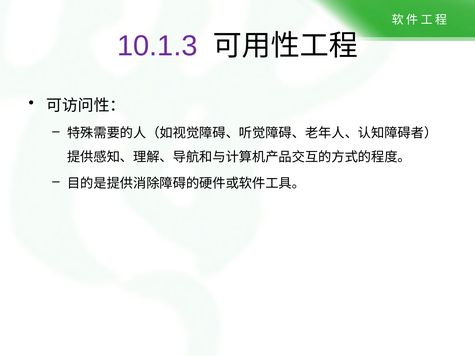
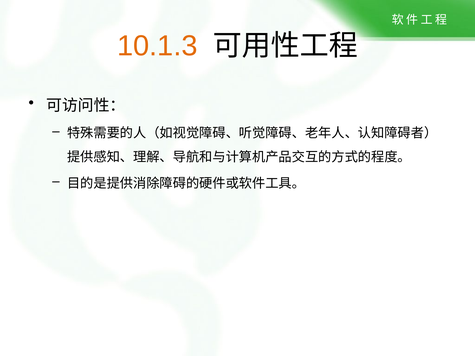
10.1.3 colour: purple -> orange
